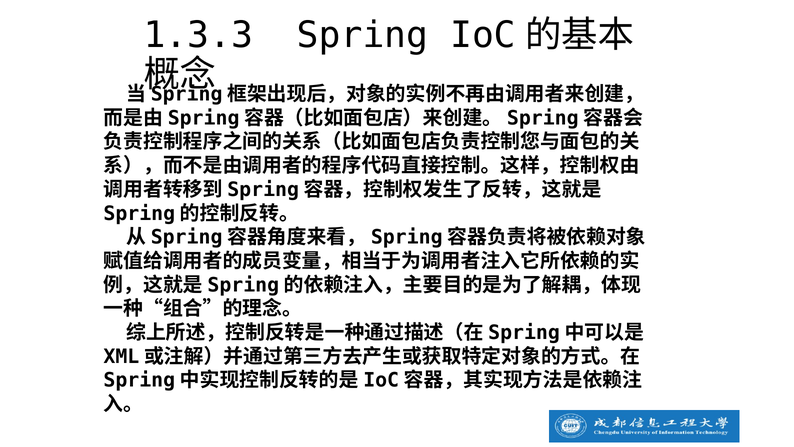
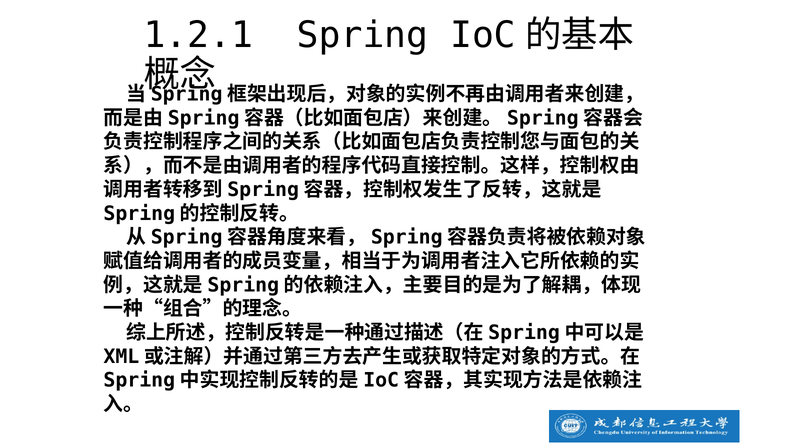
1.3.3: 1.3.3 -> 1.2.1
